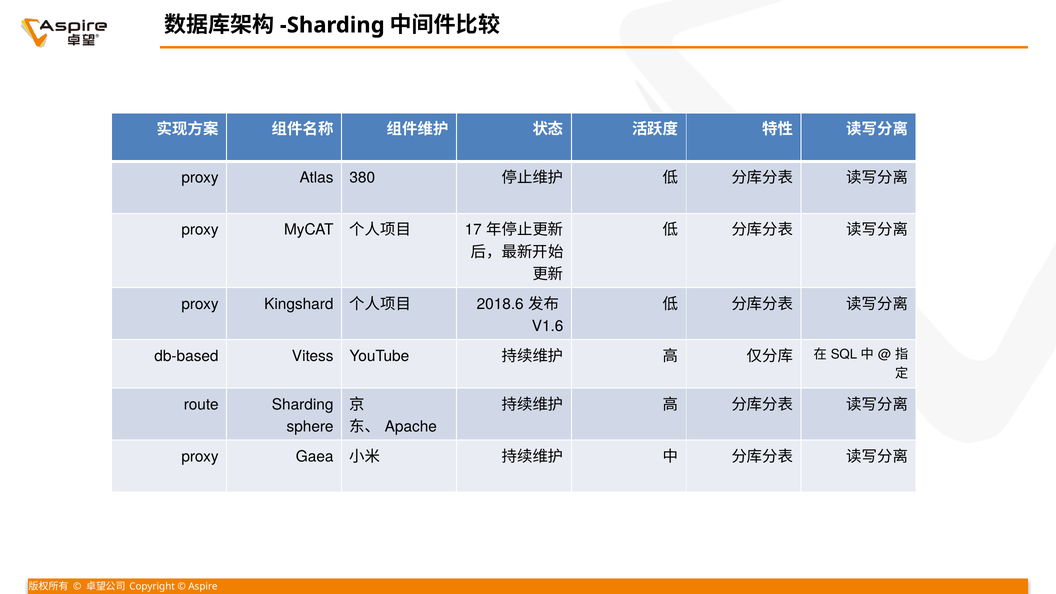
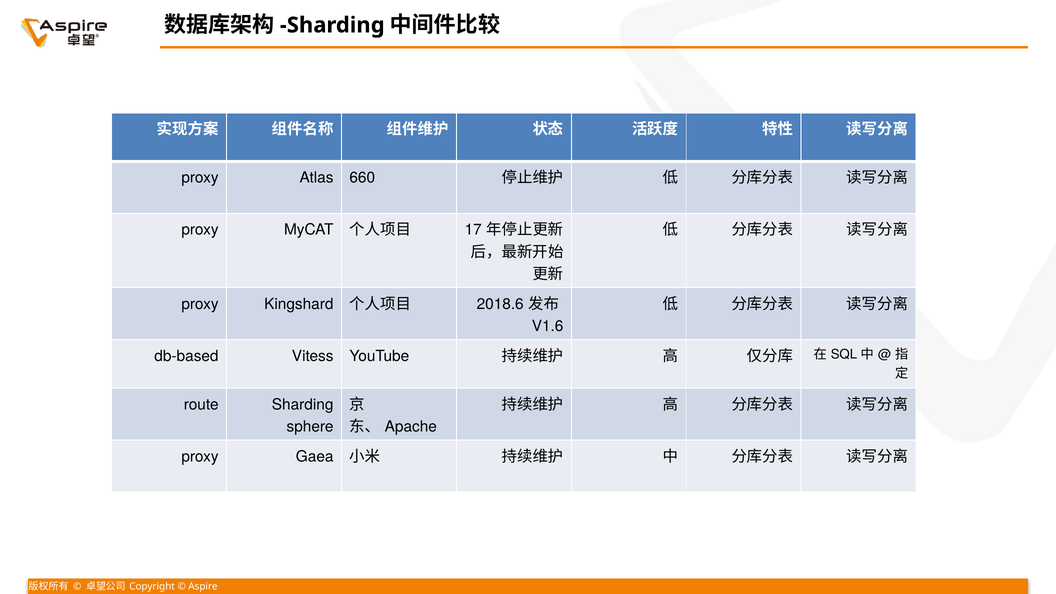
380: 380 -> 660
